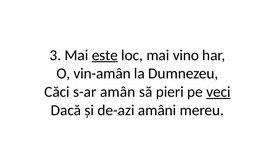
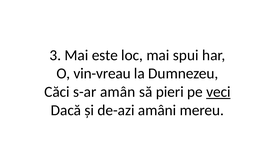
este underline: present -> none
vino: vino -> spui
vin-amân: vin-amân -> vin-vreau
